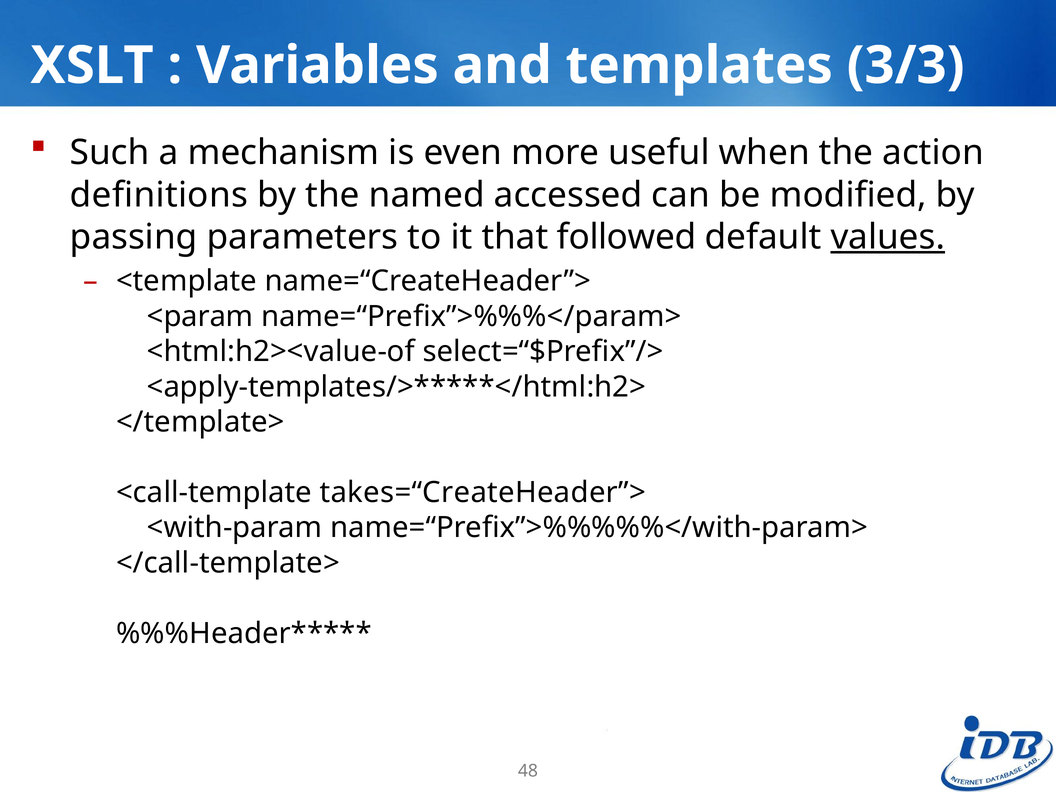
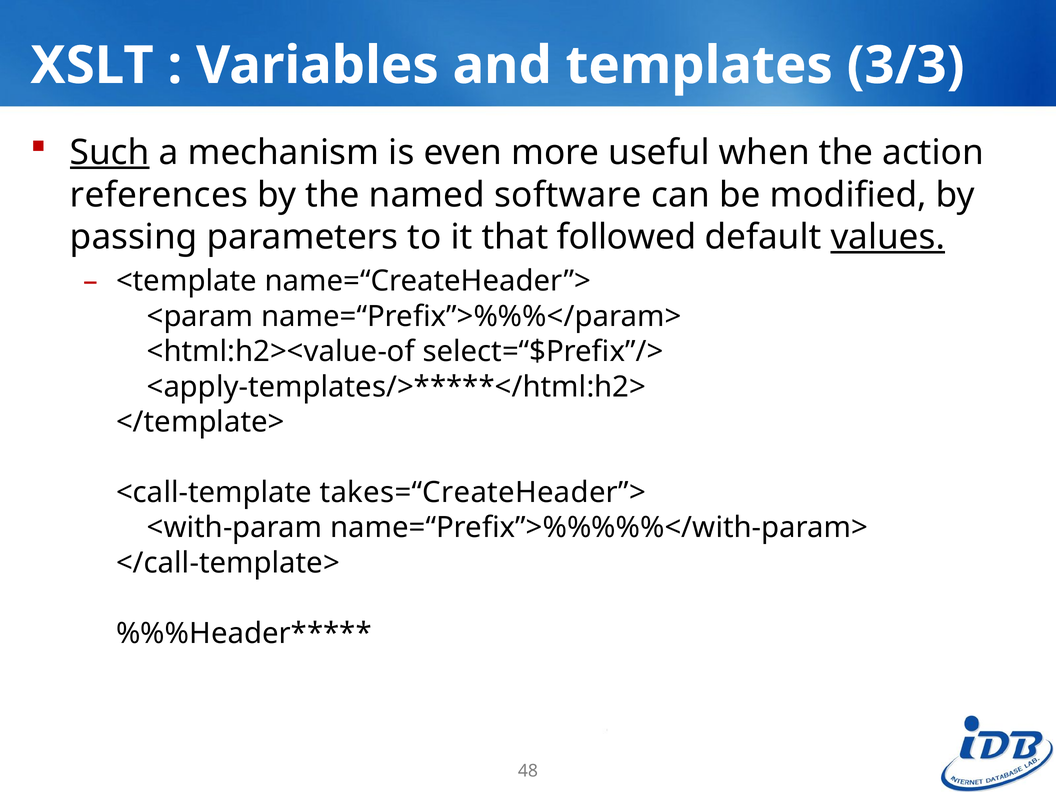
Such underline: none -> present
definitions: definitions -> references
accessed: accessed -> software
